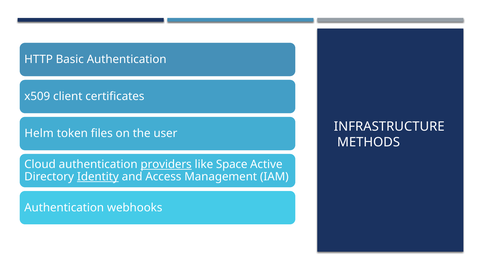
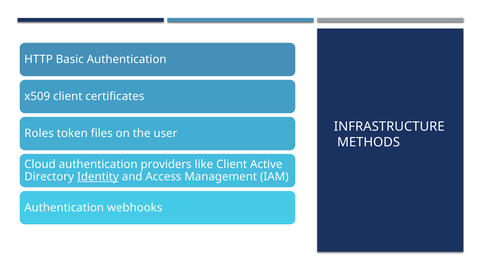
Helm: Helm -> Roles
providers underline: present -> none
like Space: Space -> Client
